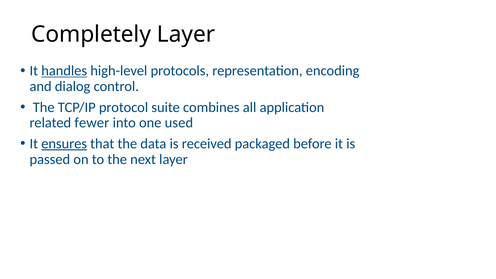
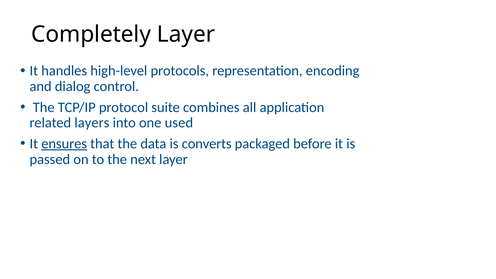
handles underline: present -> none
fewer: fewer -> layers
received: received -> converts
